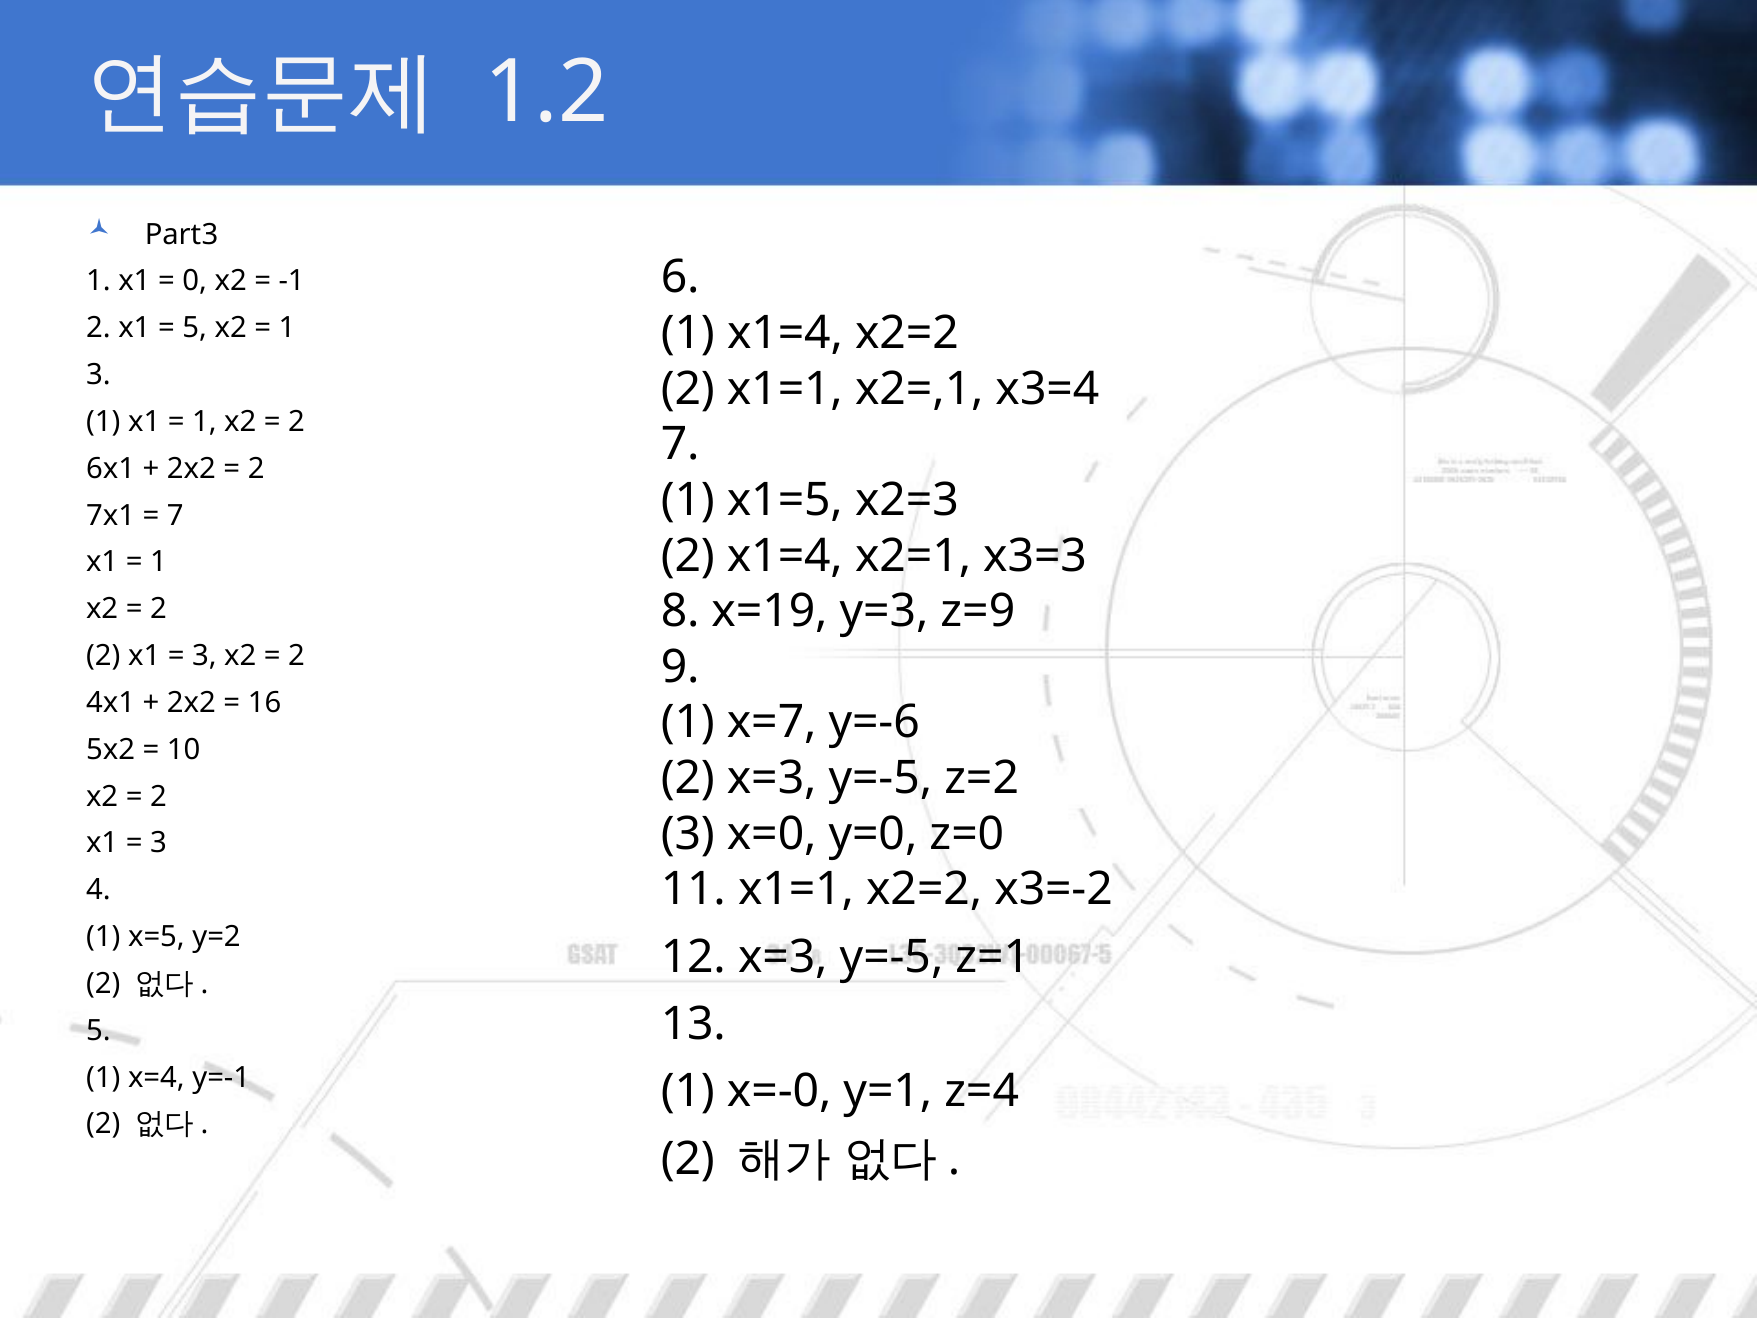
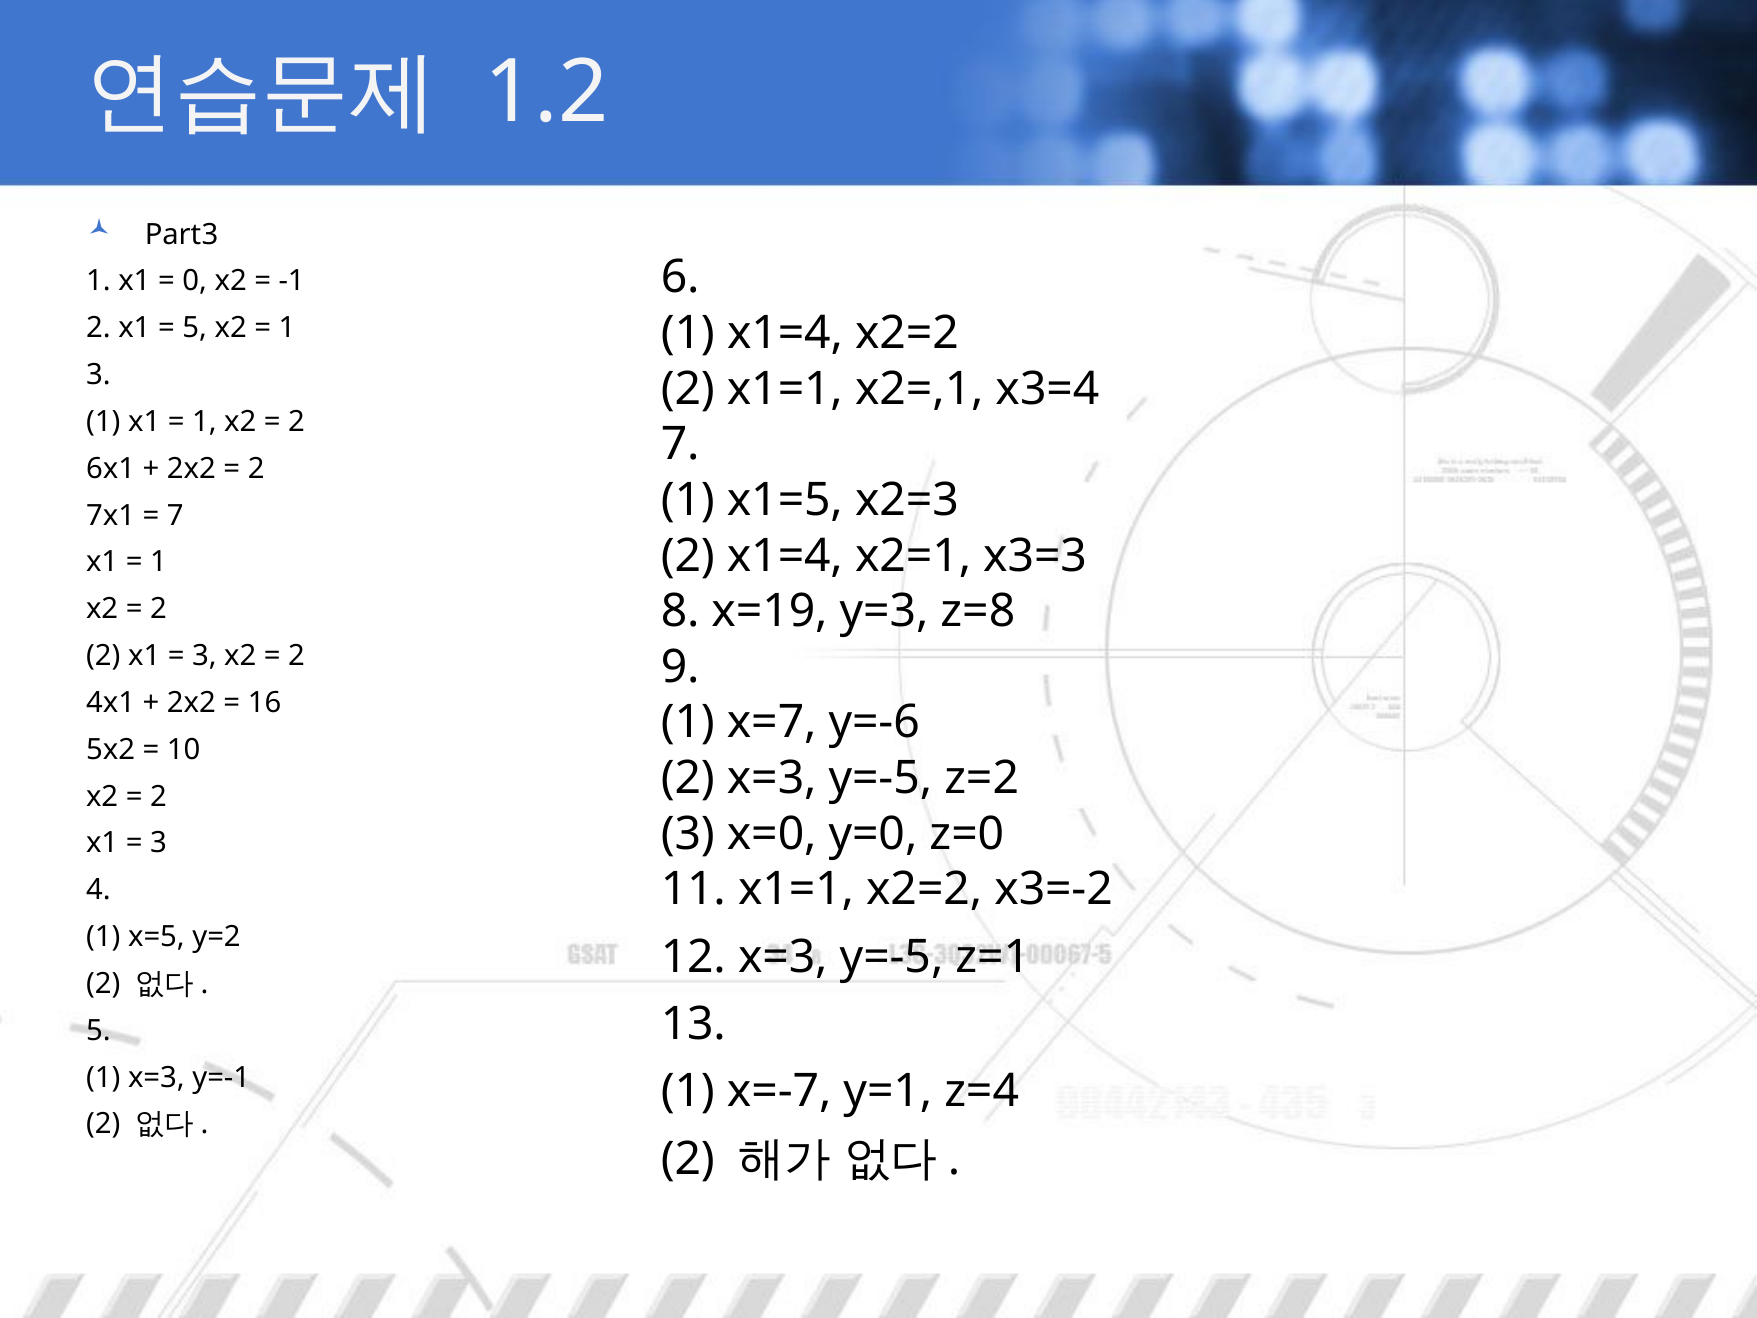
z=9: z=9 -> z=8
1 x=4: x=4 -> x=3
x=-0: x=-0 -> x=-7
